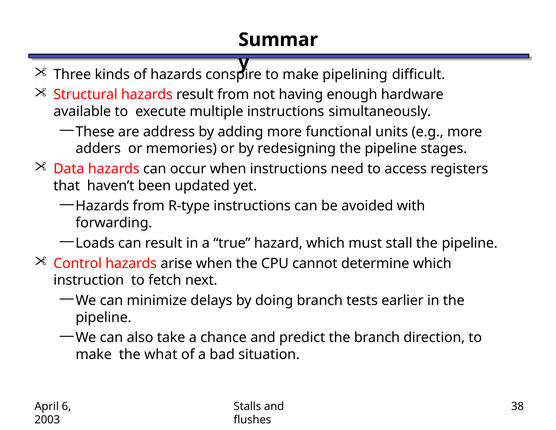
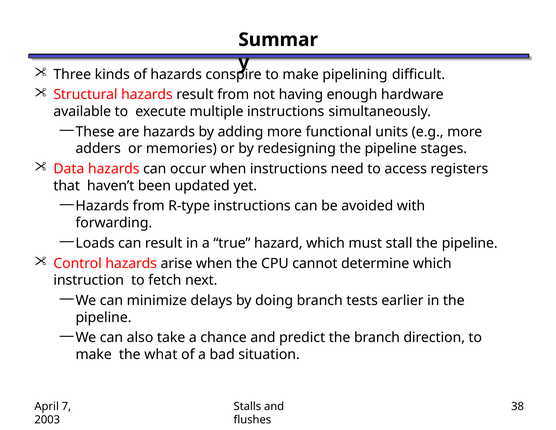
are address: address -> hazards
6: 6 -> 7
